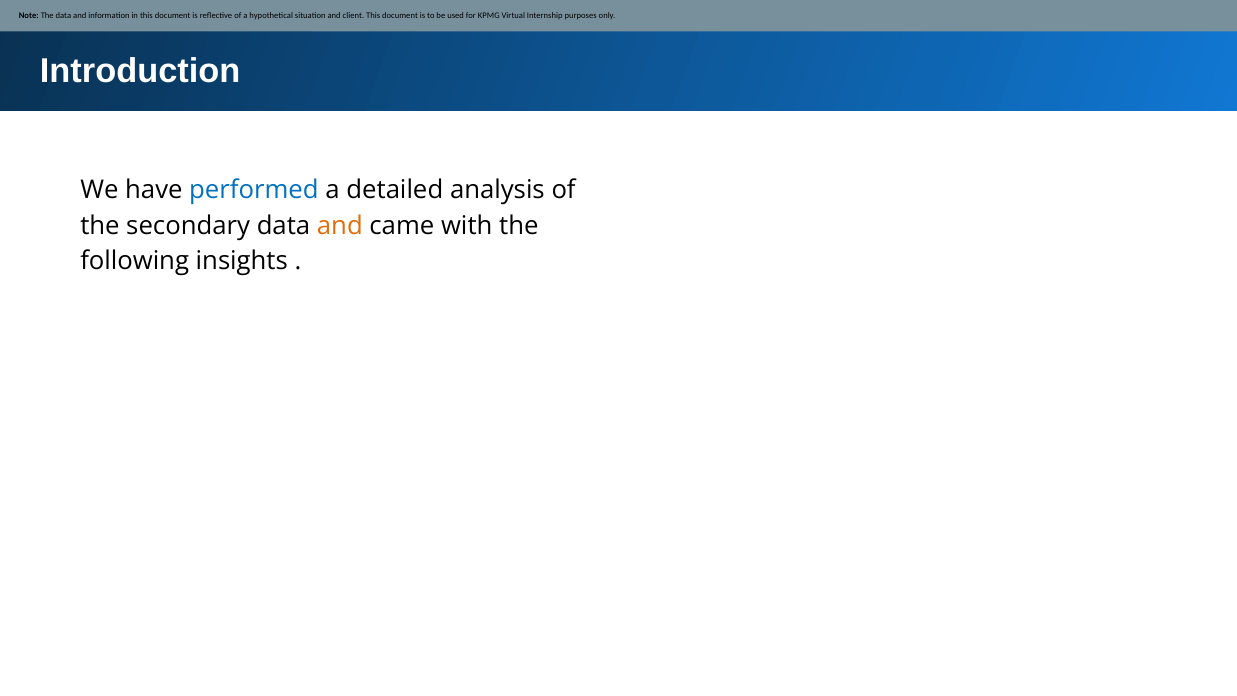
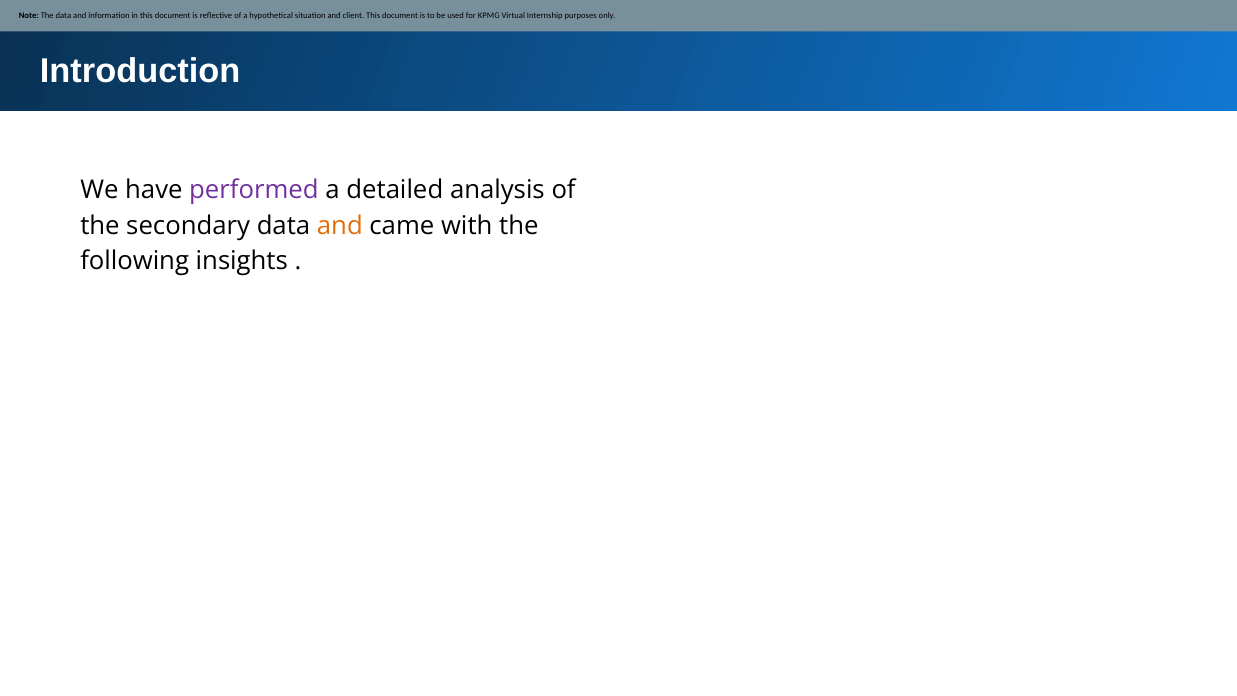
performed colour: blue -> purple
